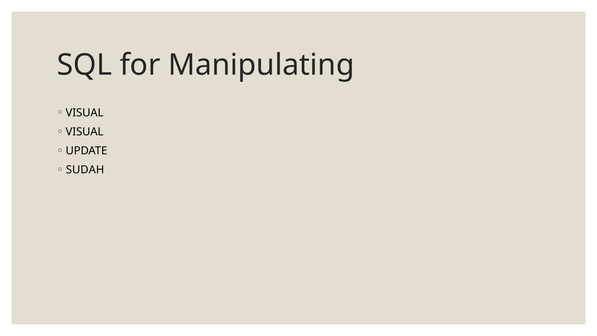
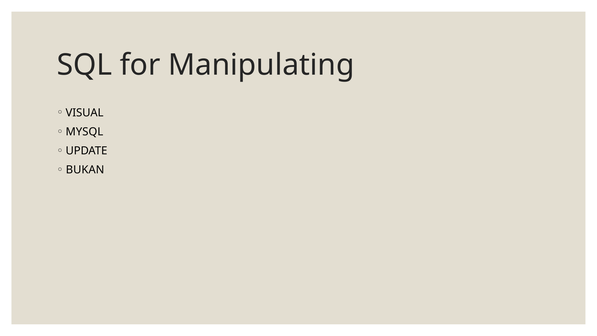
VISUAL at (85, 132): VISUAL -> MYSQL
SUDAH: SUDAH -> BUKAN
